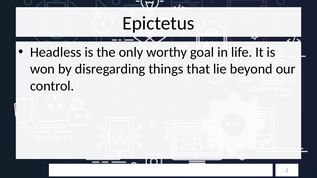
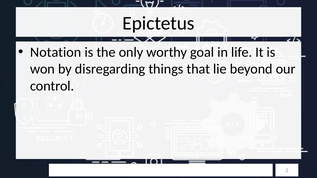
Headless: Headless -> Notation
